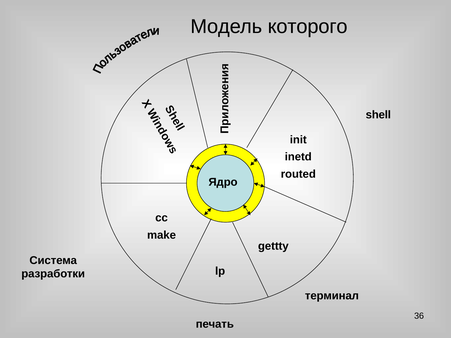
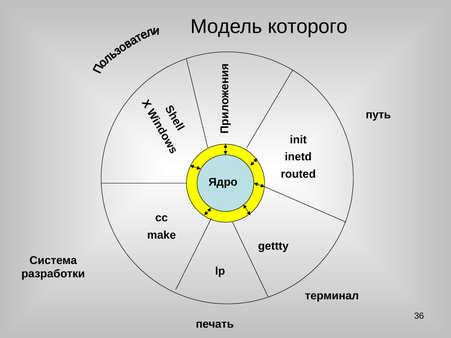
shell: shell -> путь
